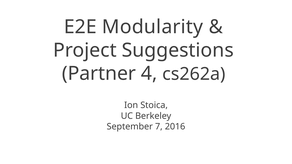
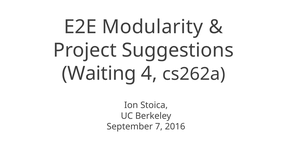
Partner: Partner -> Waiting
